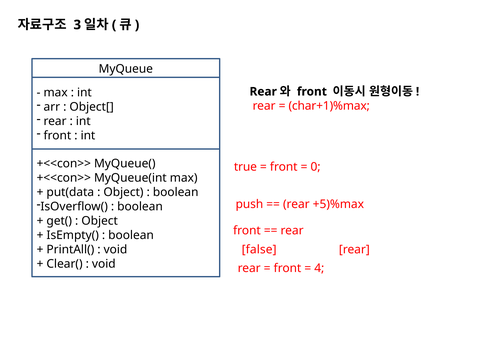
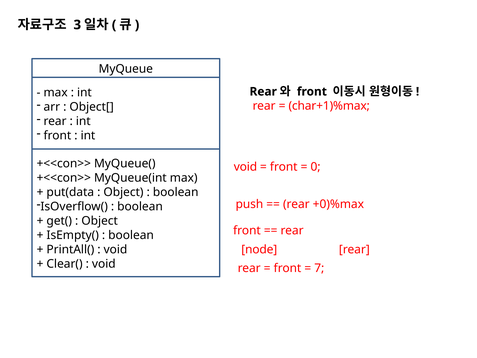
true at (245, 167): true -> void
+5)%max: +5)%max -> +0)%max
false: false -> node
4: 4 -> 7
